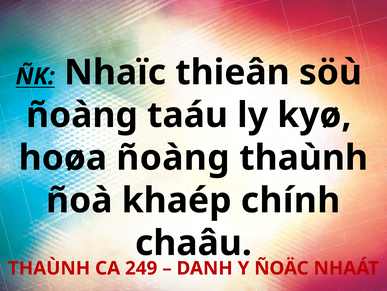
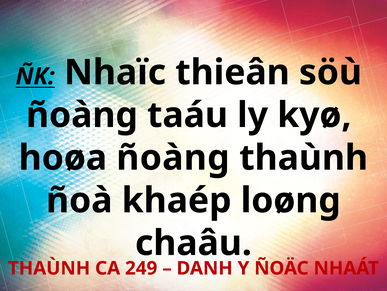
chính: chính -> loøng
